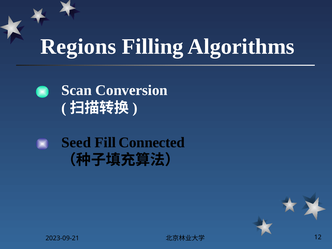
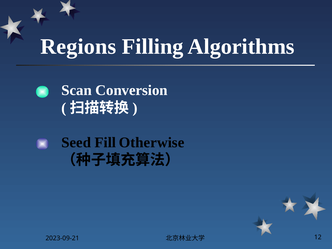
Connected: Connected -> Otherwise
